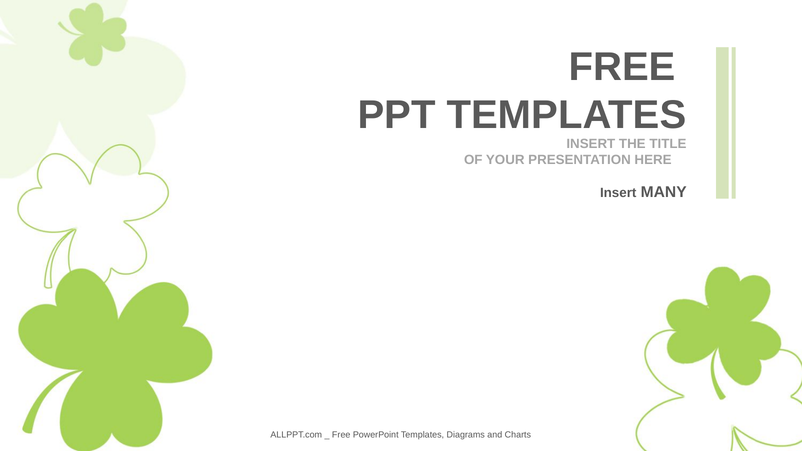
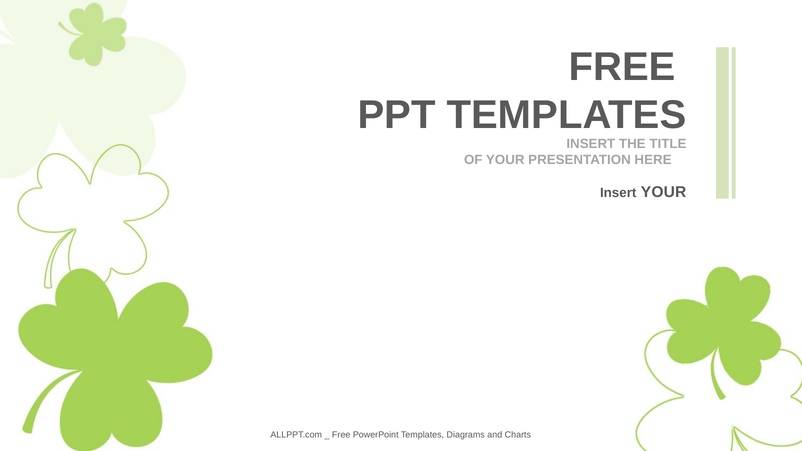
Insert MANY: MANY -> YOUR
